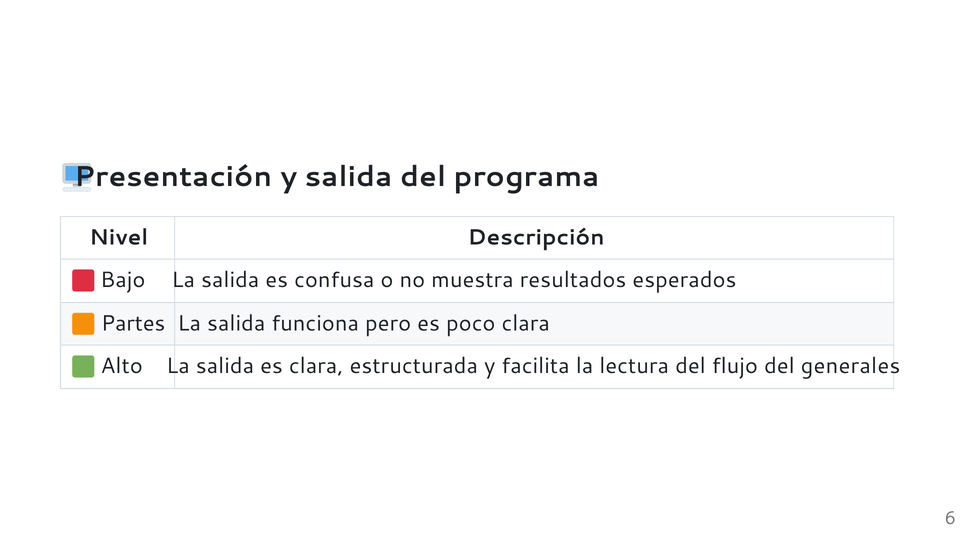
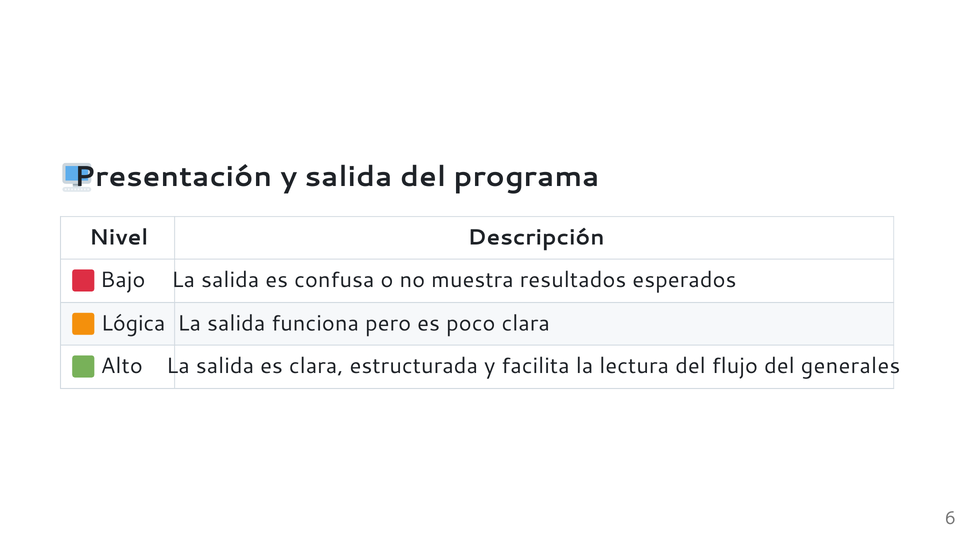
Partes: Partes -> Lógica
